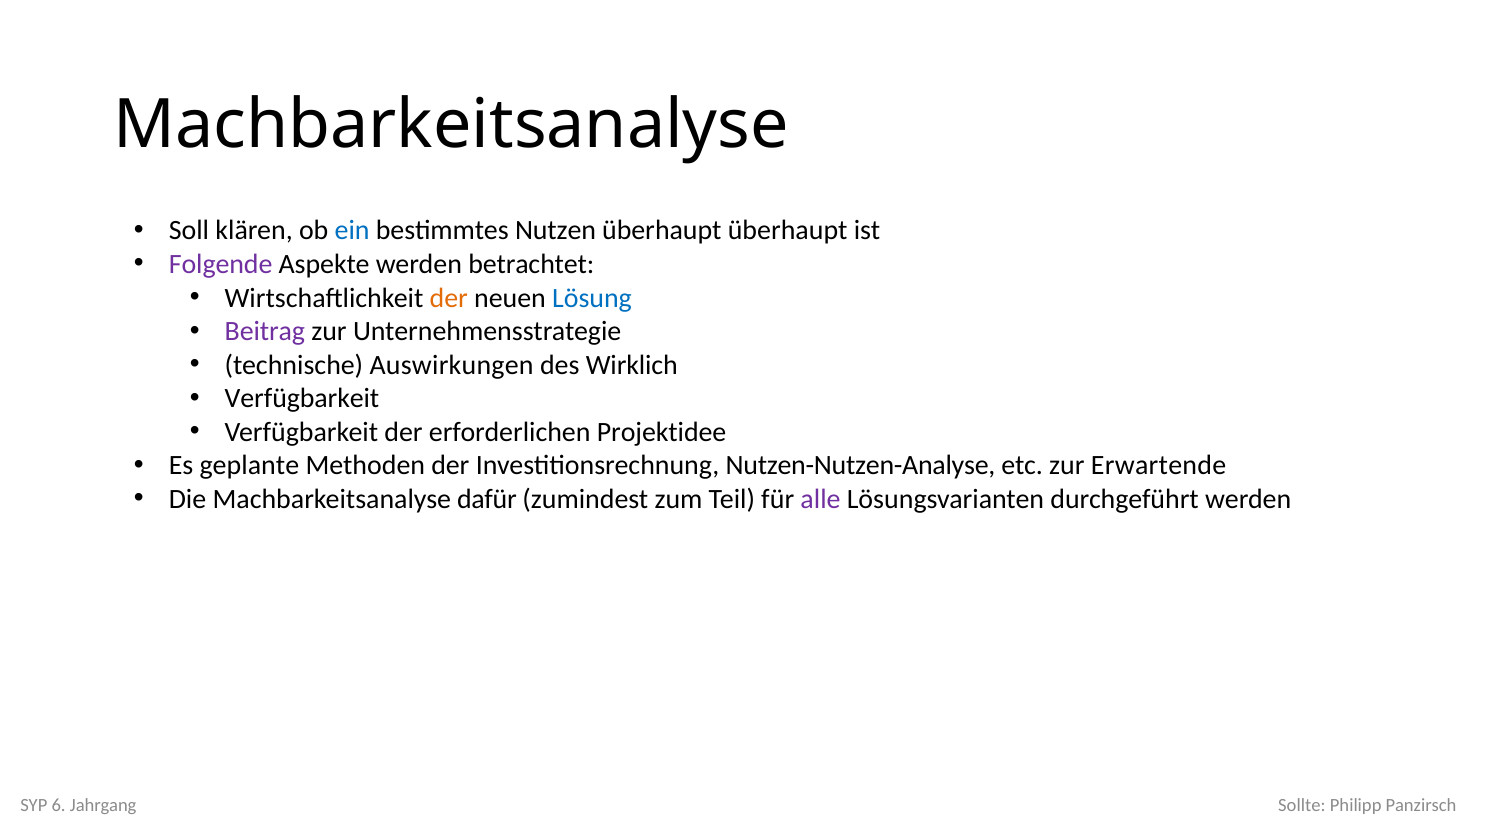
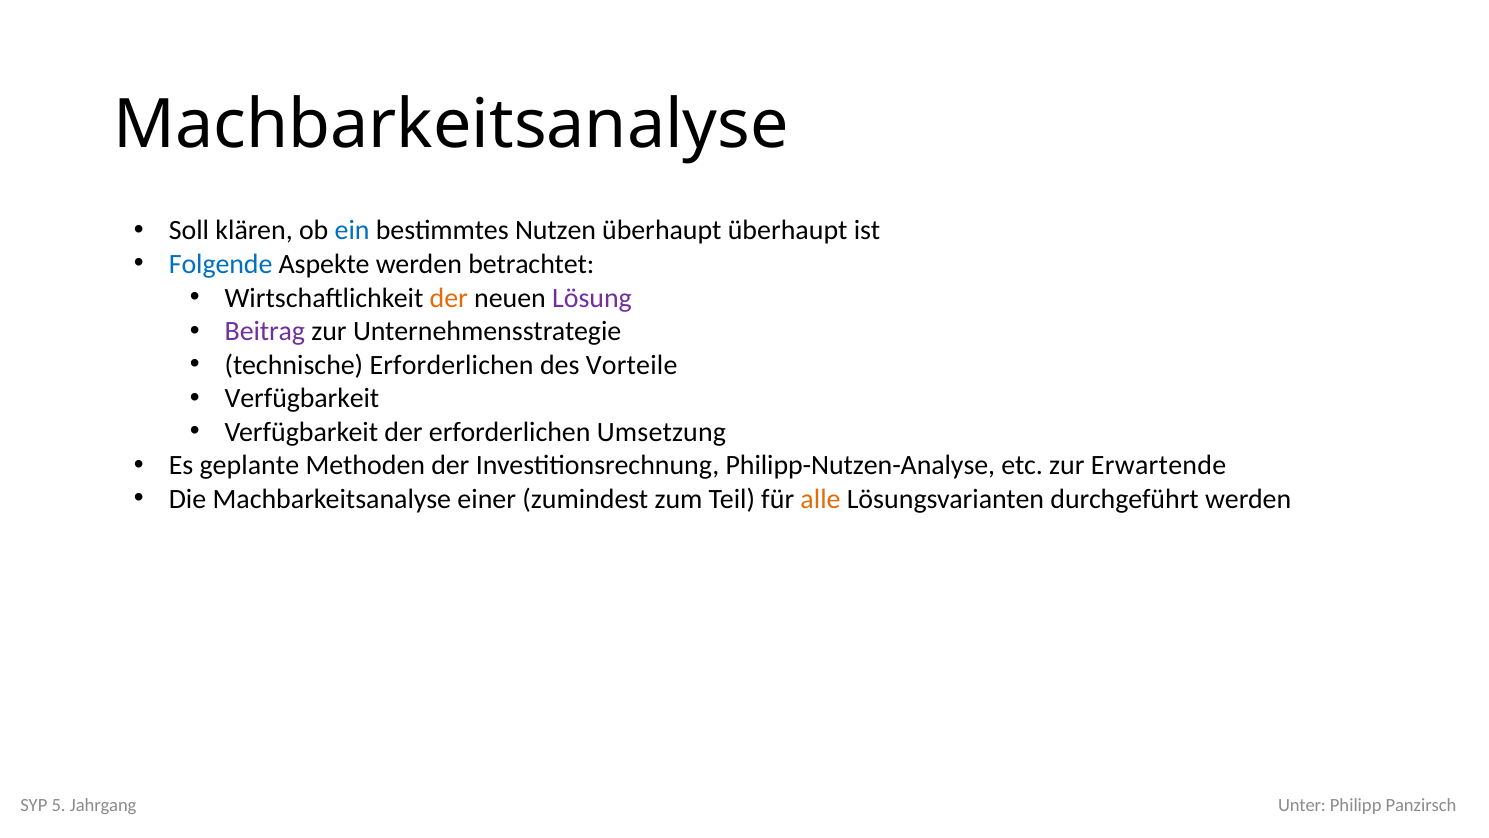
Folgende colour: purple -> blue
Lösung colour: blue -> purple
technische Auswirkungen: Auswirkungen -> Erforderlichen
Wirklich: Wirklich -> Vorteile
Projektidee: Projektidee -> Umsetzung
Nutzen-Nutzen-Analyse: Nutzen-Nutzen-Analyse -> Philipp-Nutzen-Analyse
dafür: dafür -> einer
alle colour: purple -> orange
6: 6 -> 5
Sollte: Sollte -> Unter
